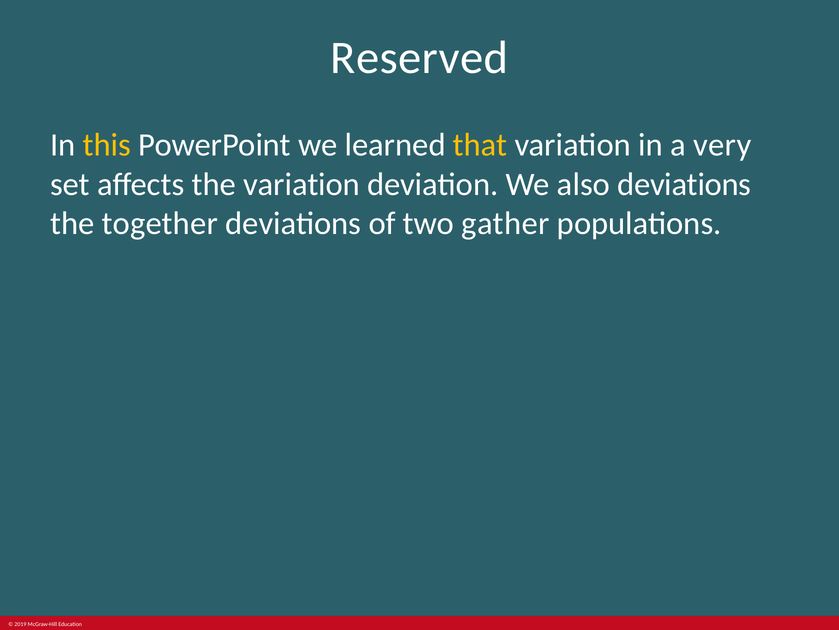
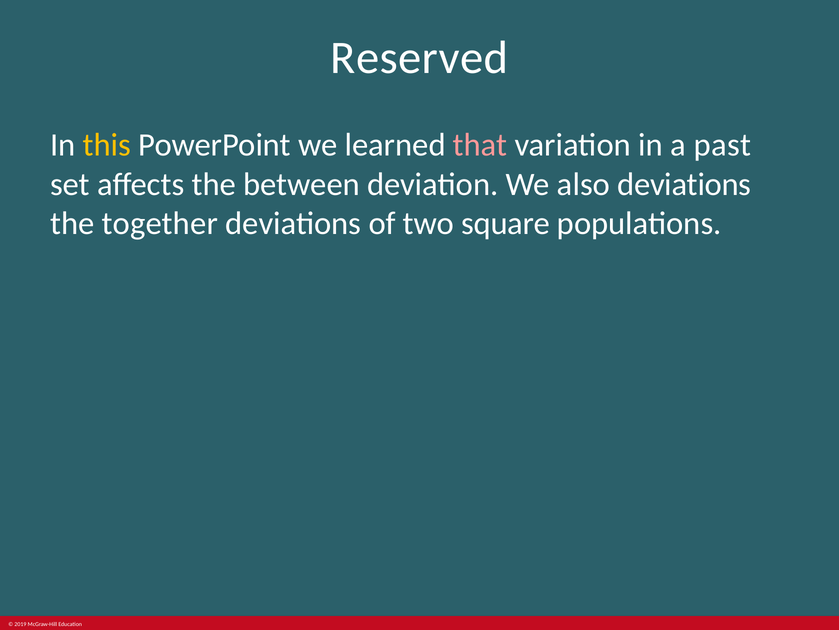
that colour: yellow -> pink
very: very -> past
the variation: variation -> between
gather: gather -> square
